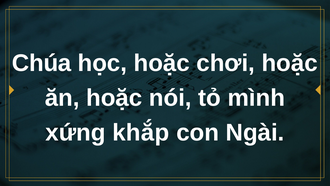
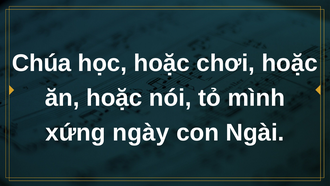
khắp: khắp -> ngày
